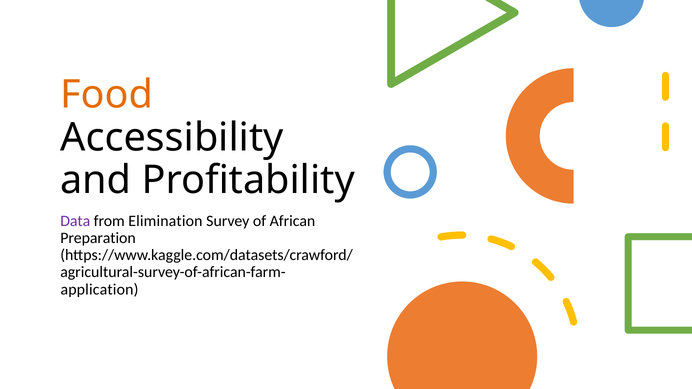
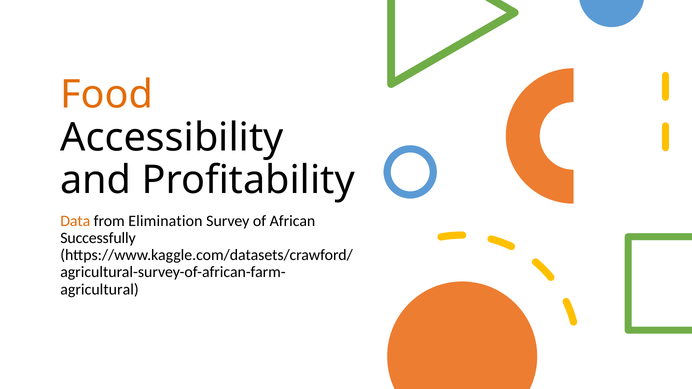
Data colour: purple -> orange
Preparation: Preparation -> Successfully
application: application -> agricultural
